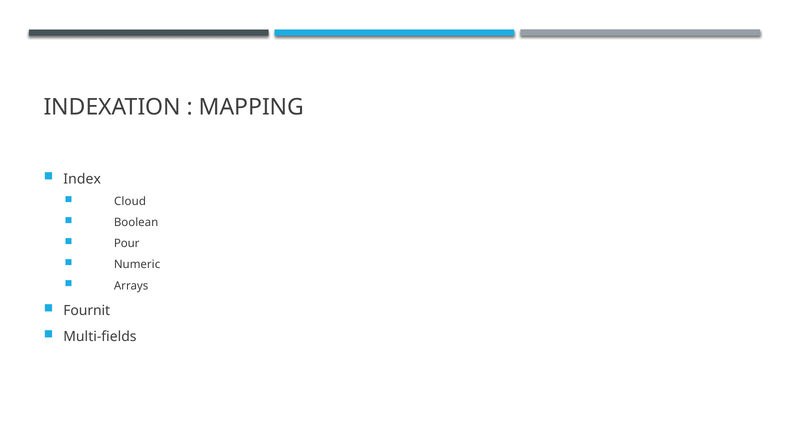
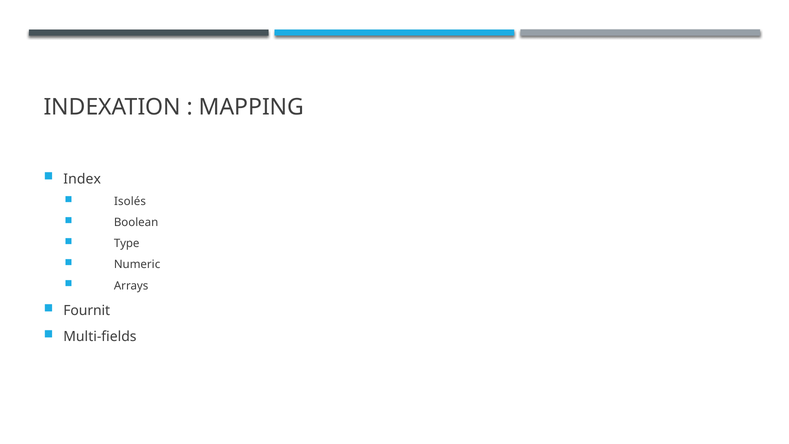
Cloud: Cloud -> Isolés
Pour: Pour -> Type
